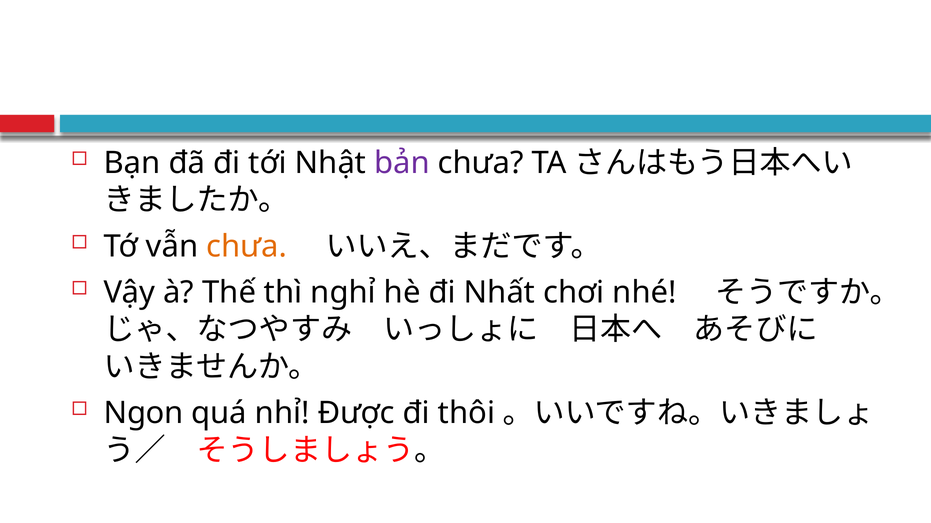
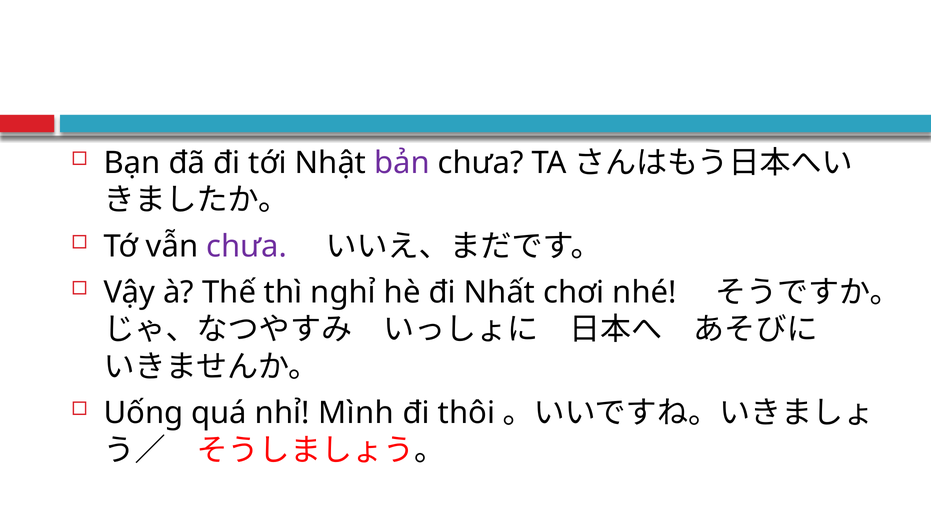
chưa at (247, 247) colour: orange -> purple
Ngon: Ngon -> Uống
Được: Được -> Mình
